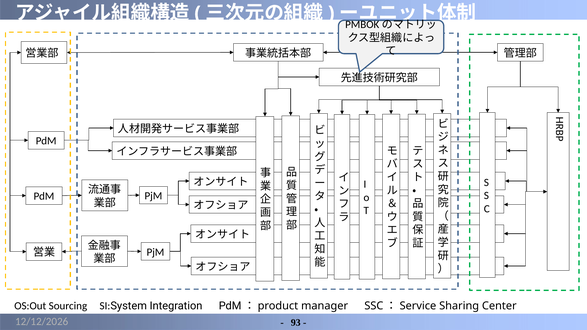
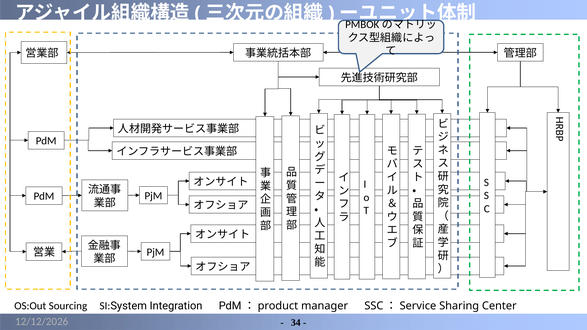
93: 93 -> 34
